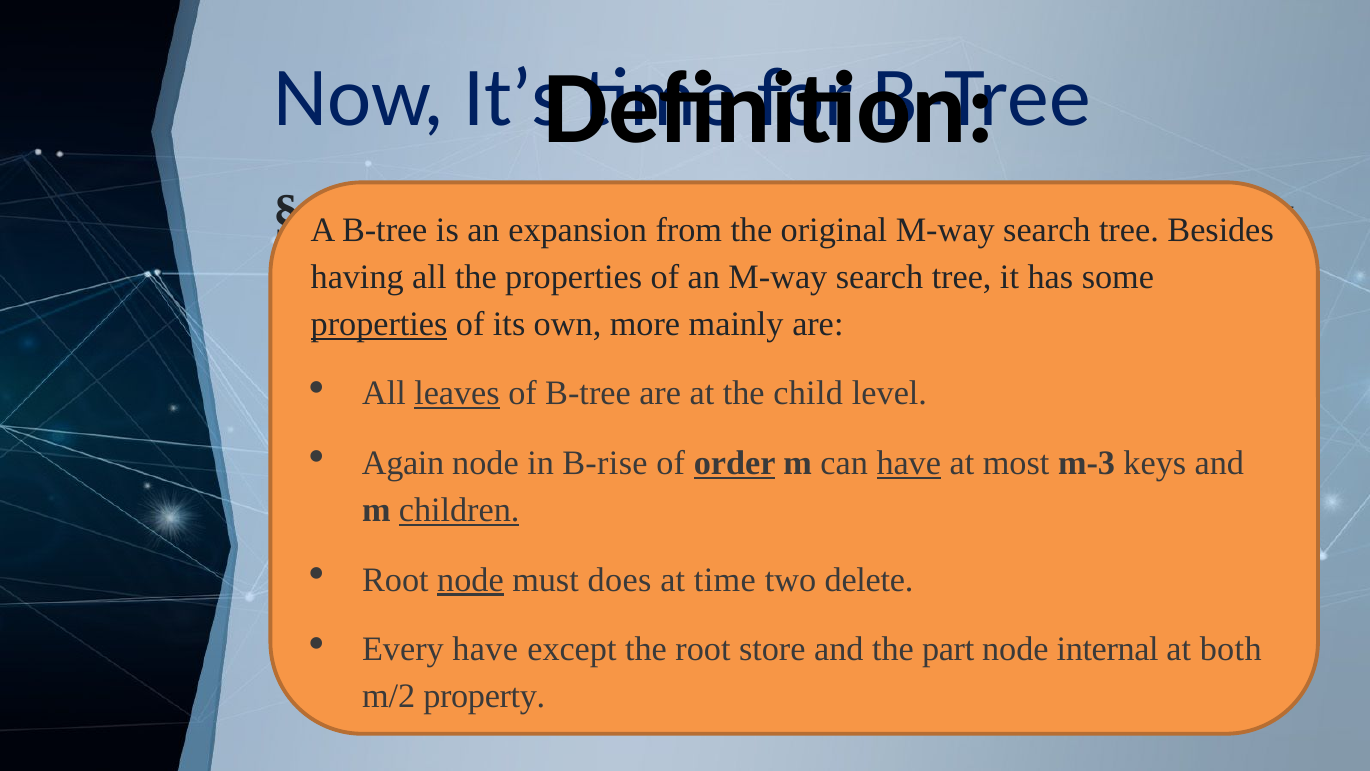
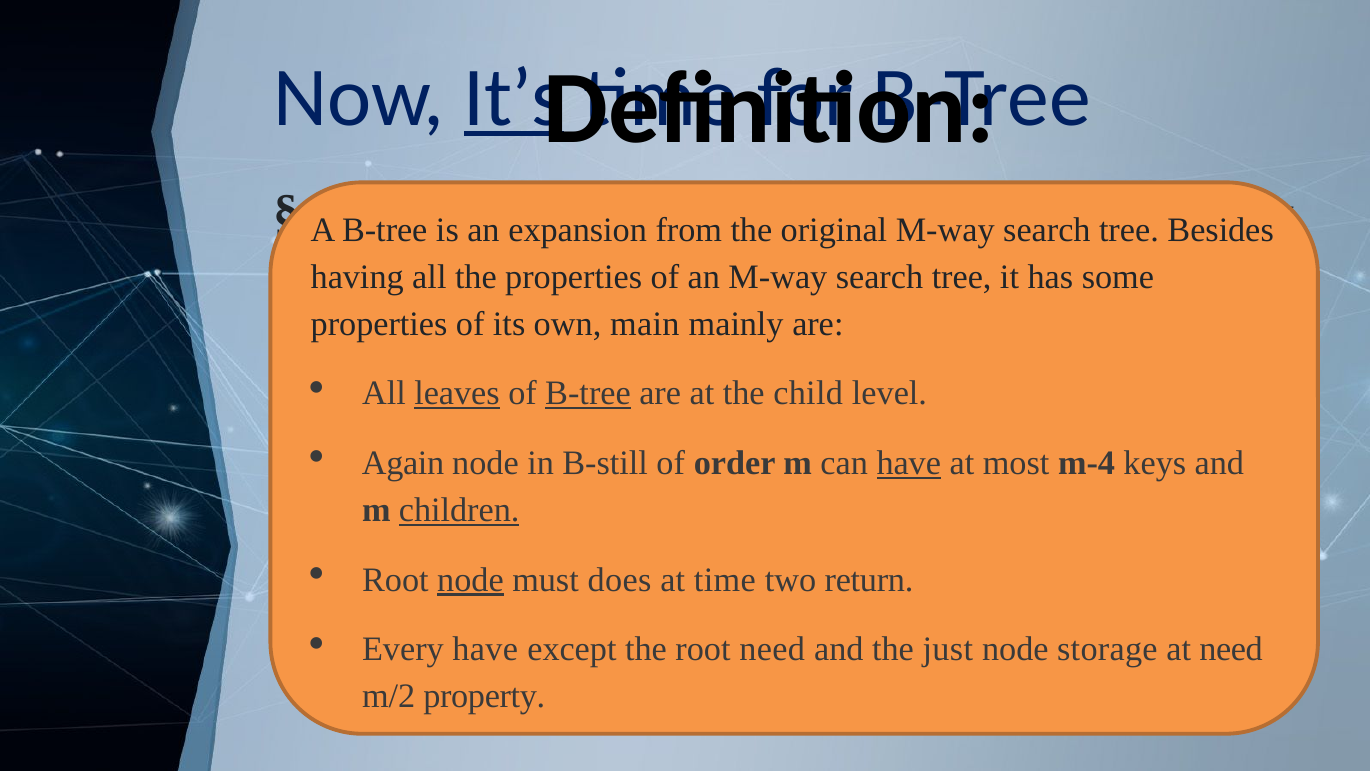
It’s underline: none -> present
properties at (379, 324) underline: present -> none
more: more -> main
B-tree at (588, 393) underline: none -> present
B-rise: B-rise -> B-still
order underline: present -> none
m-3: m-3 -> m-4
delete: delete -> return
root store: store -> need
part: part -> just
internal: internal -> storage
at both: both -> need
